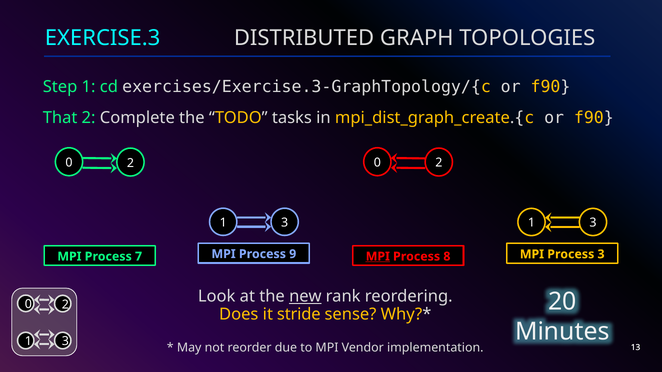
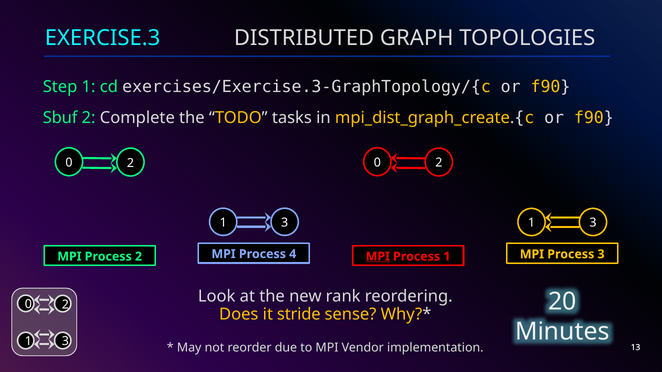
That: That -> Sbuf
9: 9 -> 4
Process 7: 7 -> 2
Process 8: 8 -> 1
new underline: present -> none
